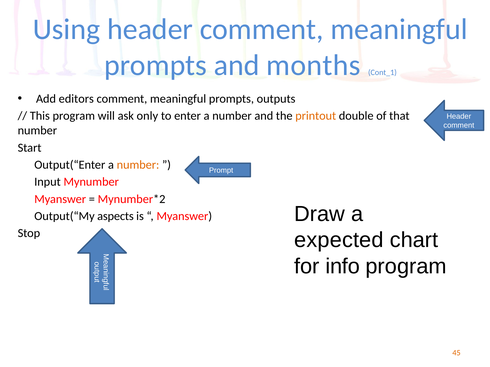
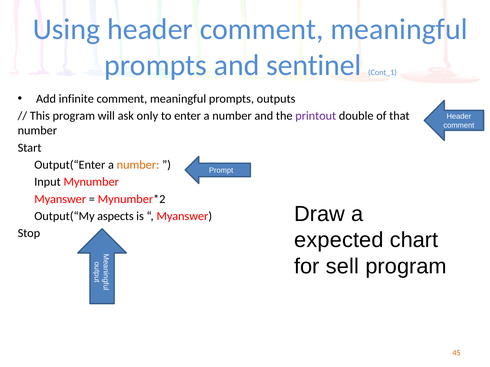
months: months -> sentinel
editors: editors -> infinite
printout colour: orange -> purple
info: info -> sell
